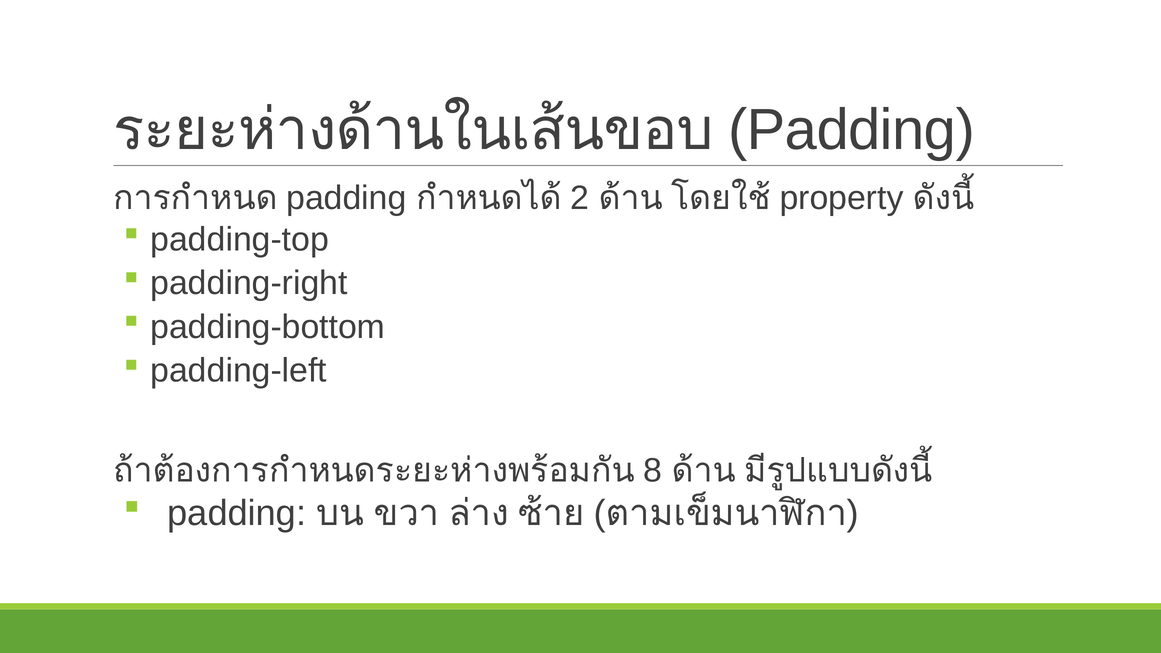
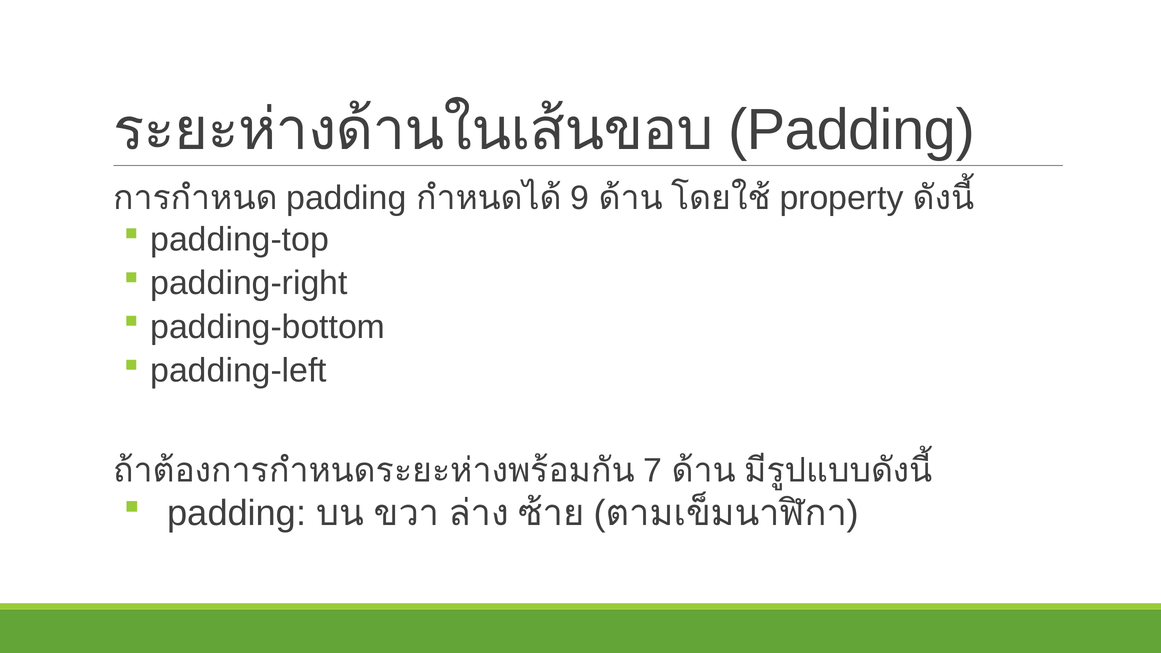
2: 2 -> 9
8: 8 -> 7
